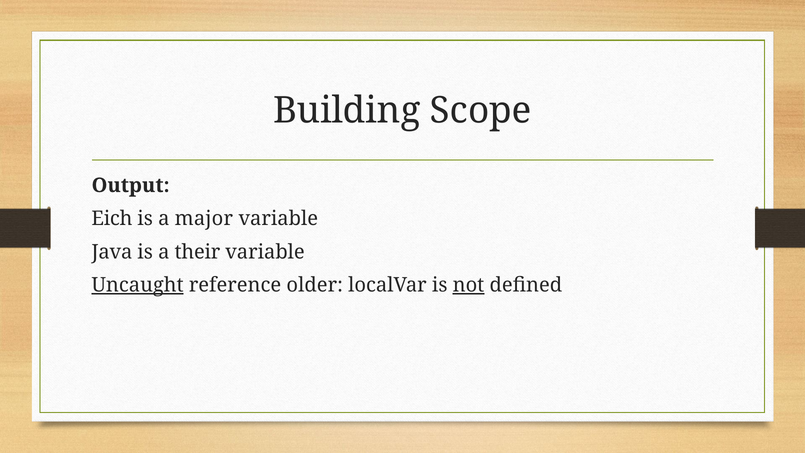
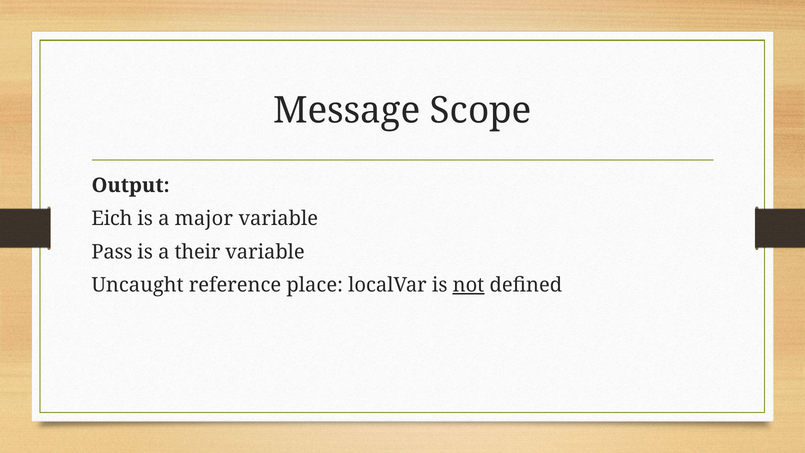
Building: Building -> Message
Java: Java -> Pass
Uncaught underline: present -> none
older: older -> place
